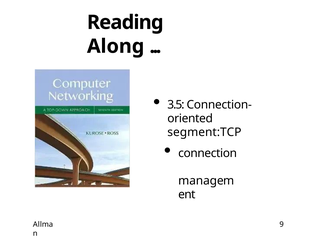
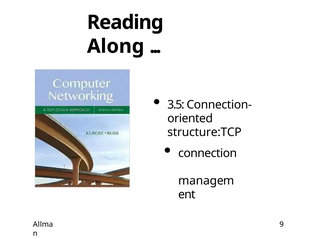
segment:TCP: segment:TCP -> structure:TCP
